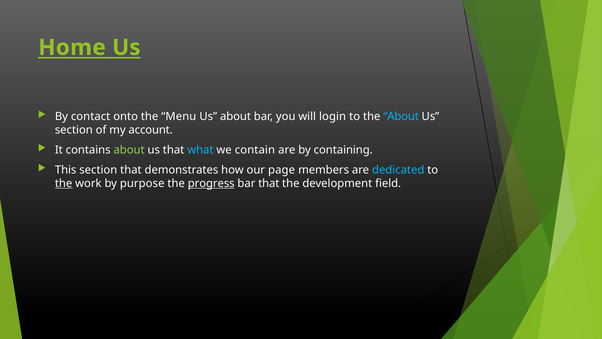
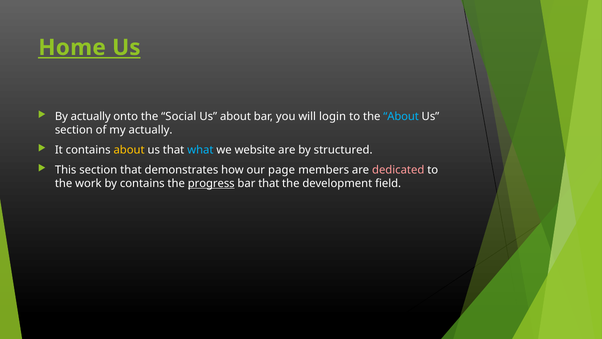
By contact: contact -> actually
Menu: Menu -> Social
my account: account -> actually
about at (129, 150) colour: light green -> yellow
contain: contain -> website
containing: containing -> structured
dedicated colour: light blue -> pink
the at (64, 183) underline: present -> none
by purpose: purpose -> contains
